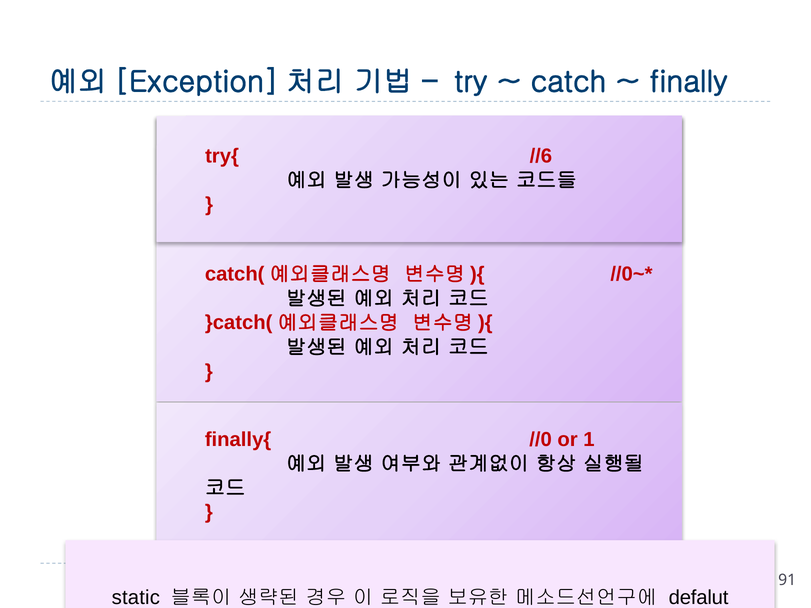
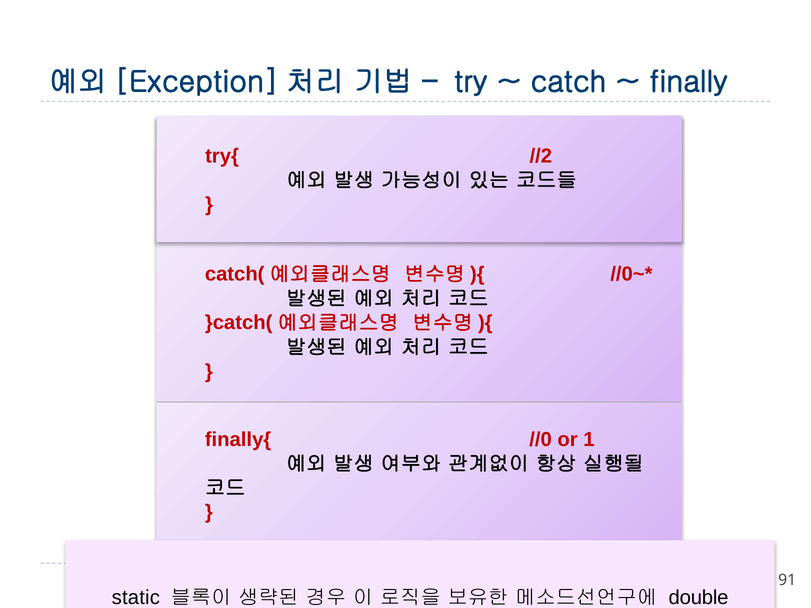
//6: //6 -> //2
defalut: defalut -> double
